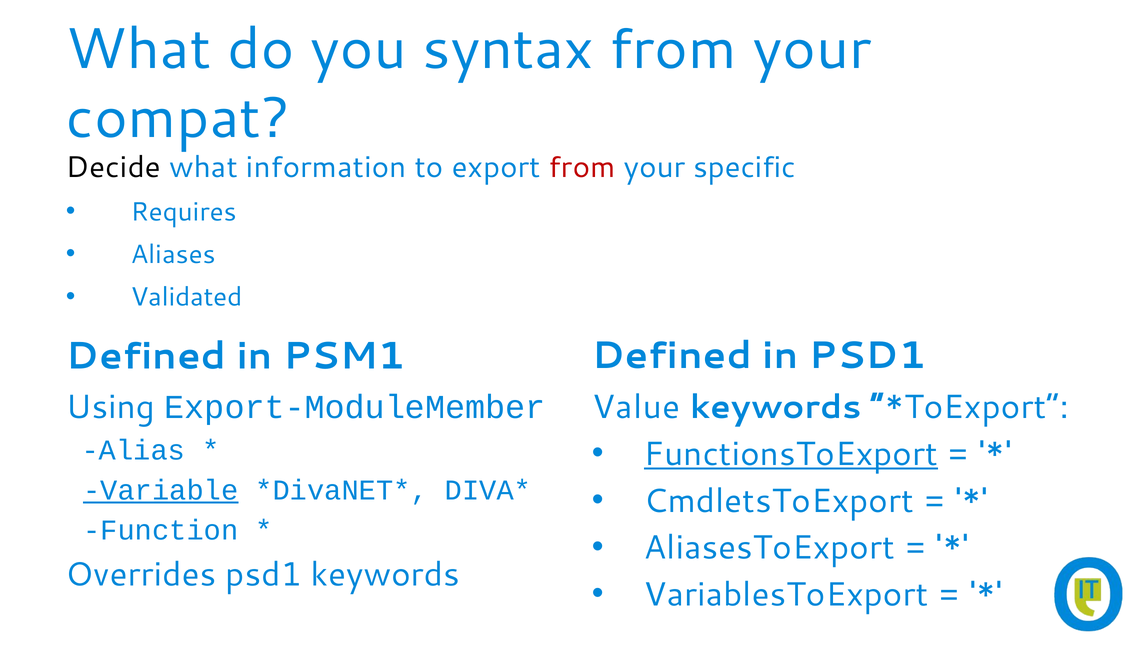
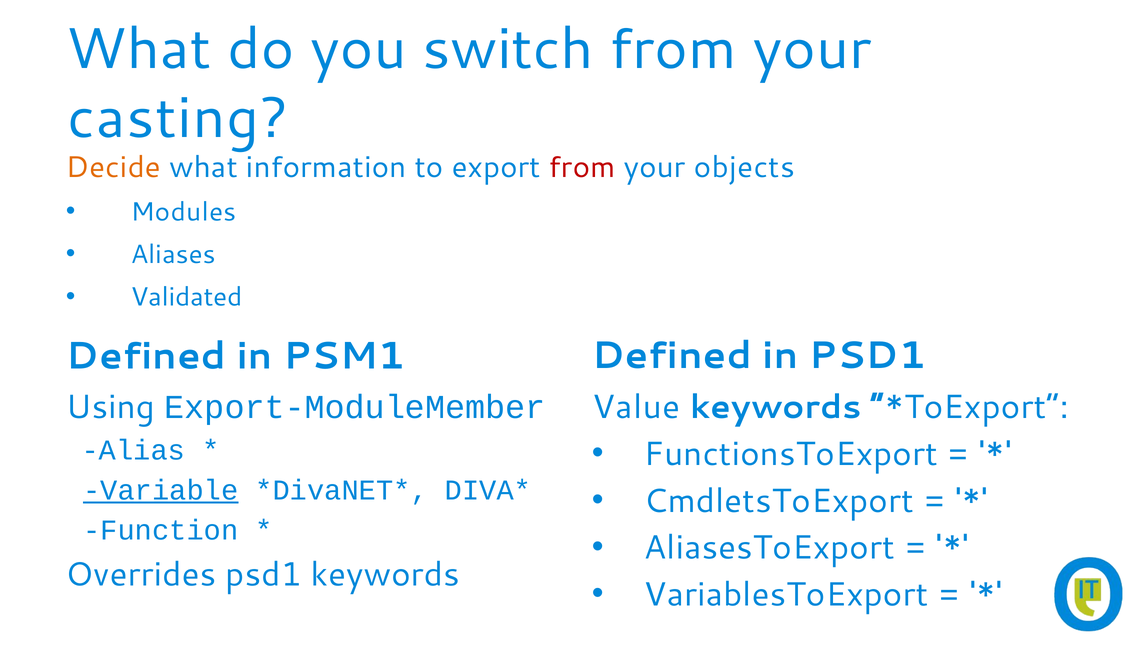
syntax: syntax -> switch
compat: compat -> casting
Decide colour: black -> orange
specific: specific -> objects
Requires: Requires -> Modules
FunctionsToExport underline: present -> none
